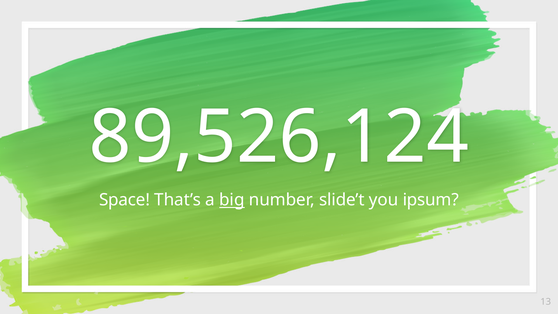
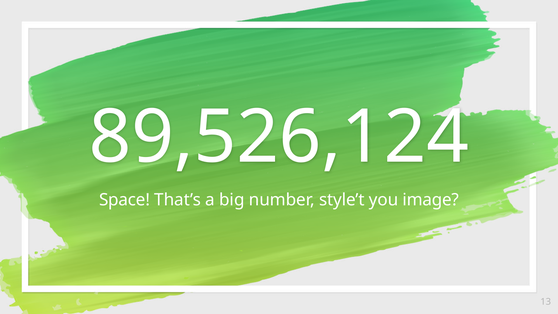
big underline: present -> none
slide’t: slide’t -> style’t
ipsum: ipsum -> image
